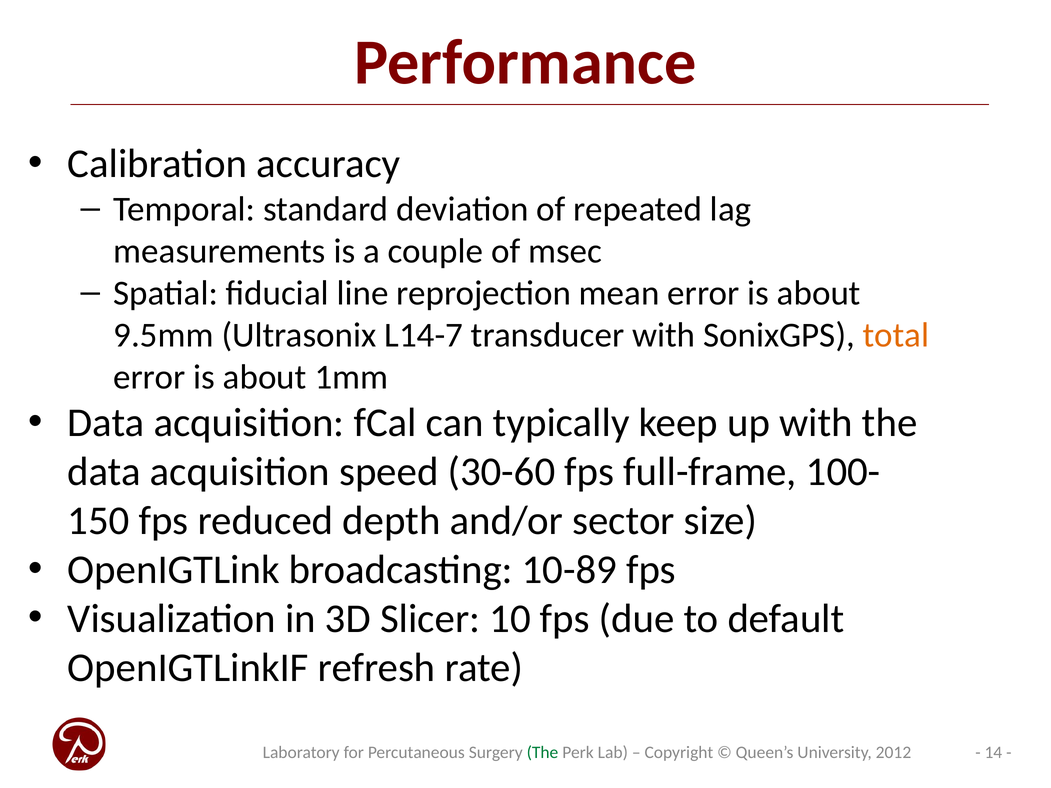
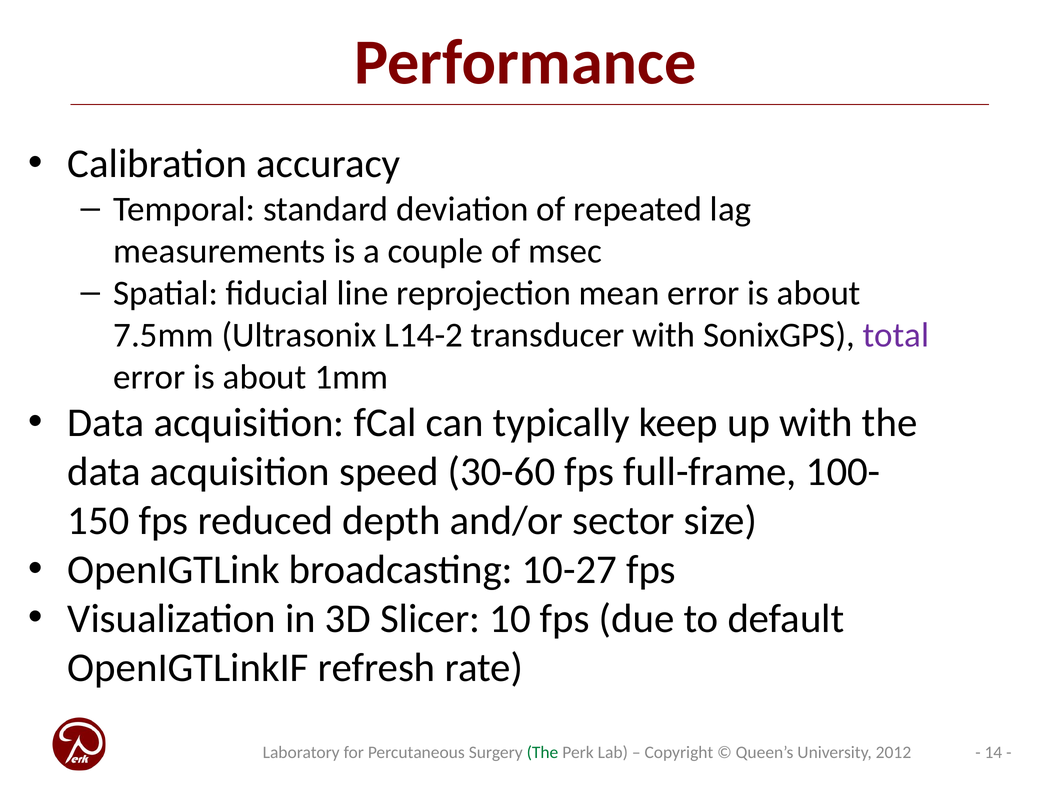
9.5mm: 9.5mm -> 7.5mm
L14-7: L14-7 -> L14-2
total colour: orange -> purple
10-89: 10-89 -> 10-27
